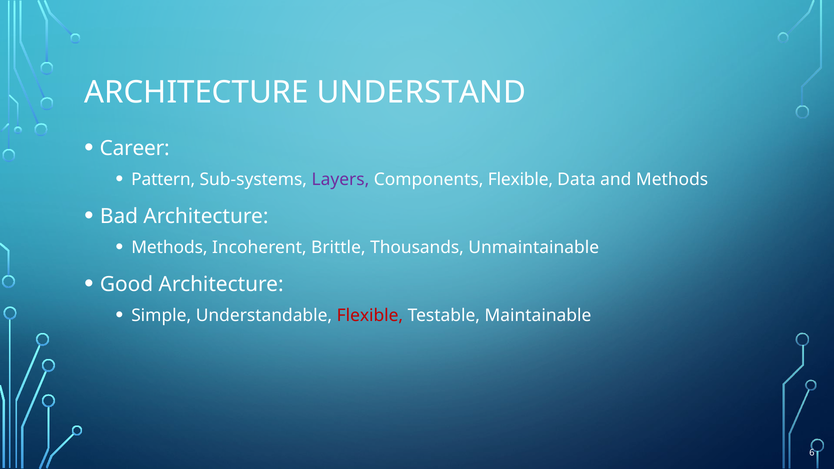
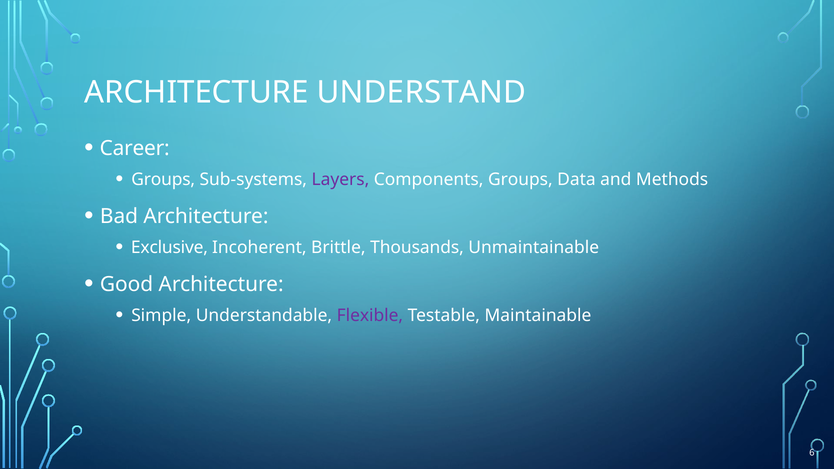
Pattern at (163, 179): Pattern -> Groups
Components Flexible: Flexible -> Groups
Methods at (169, 247): Methods -> Exclusive
Flexible at (370, 316) colour: red -> purple
